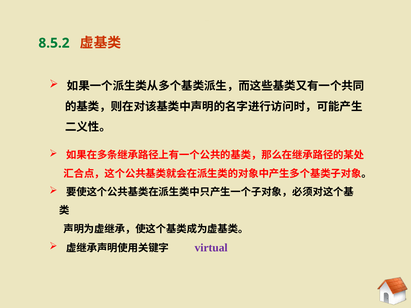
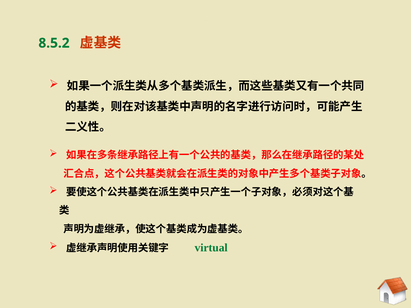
virtual colour: purple -> green
